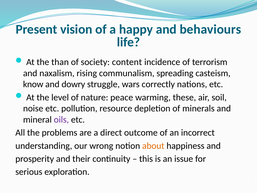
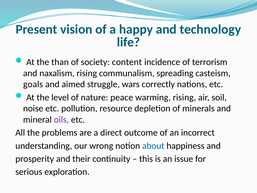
behaviours: behaviours -> technology
know: know -> goals
dowry: dowry -> aimed
warming these: these -> rising
about colour: orange -> blue
